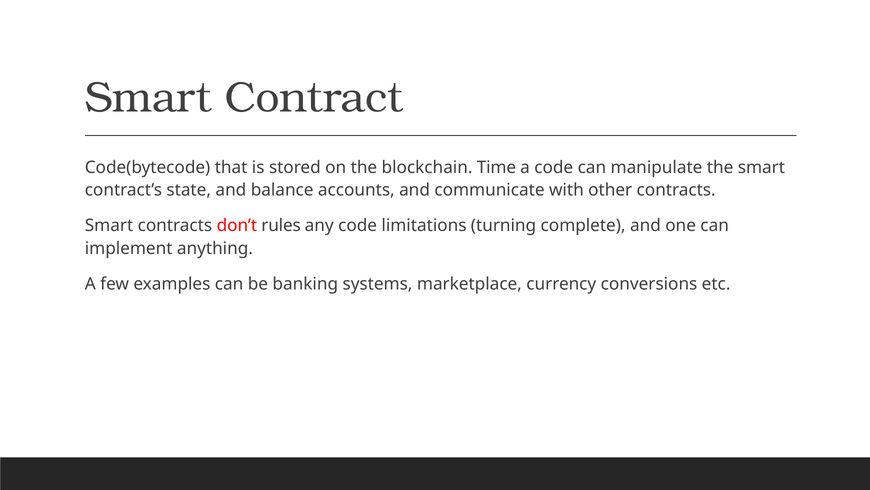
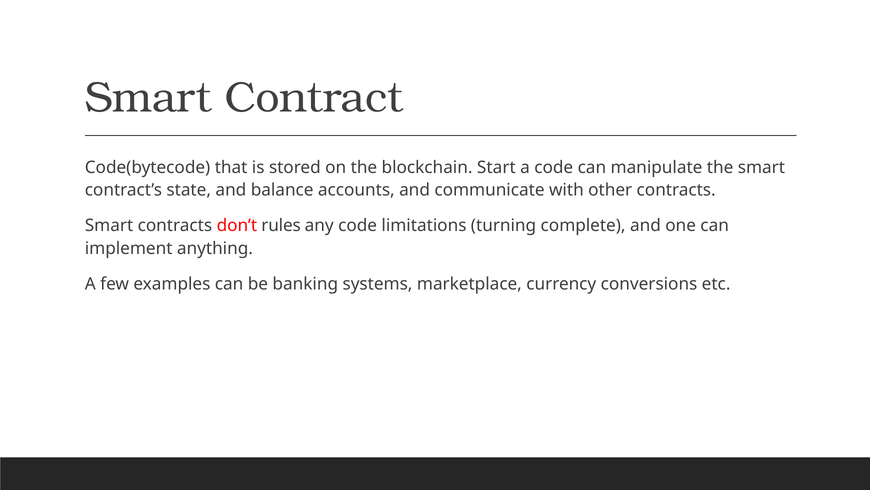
Time: Time -> Start
